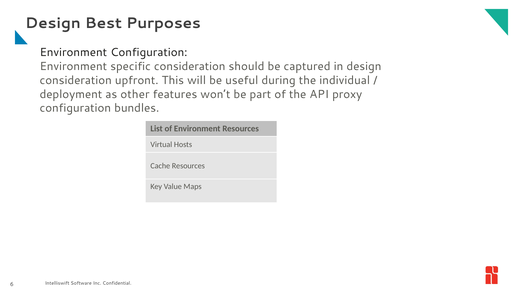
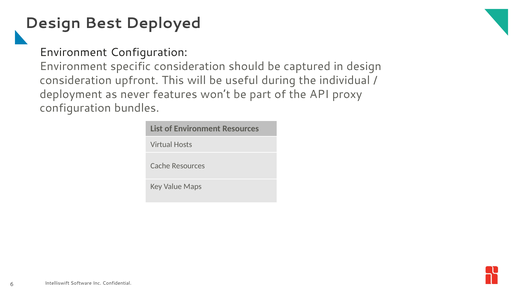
Purposes: Purposes -> Deployed
other: other -> never
